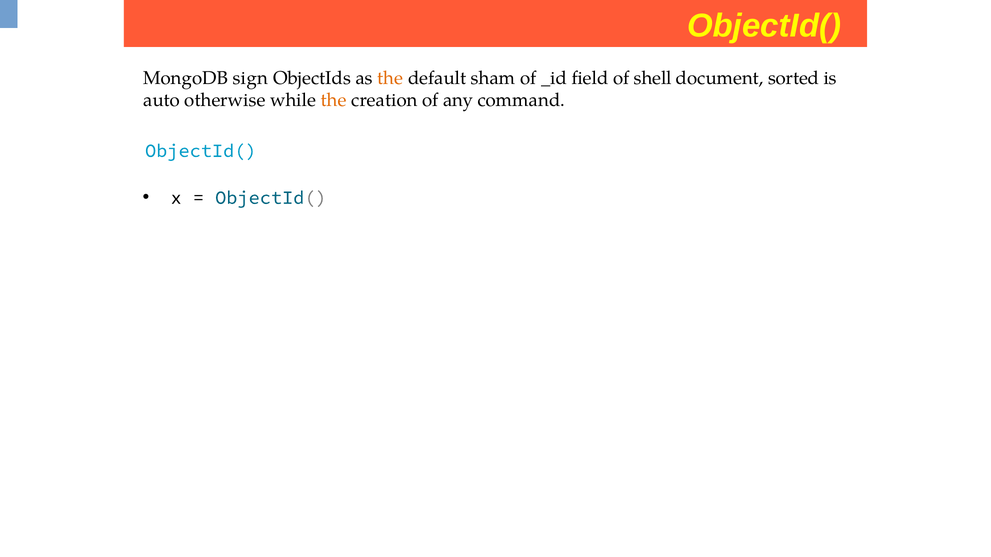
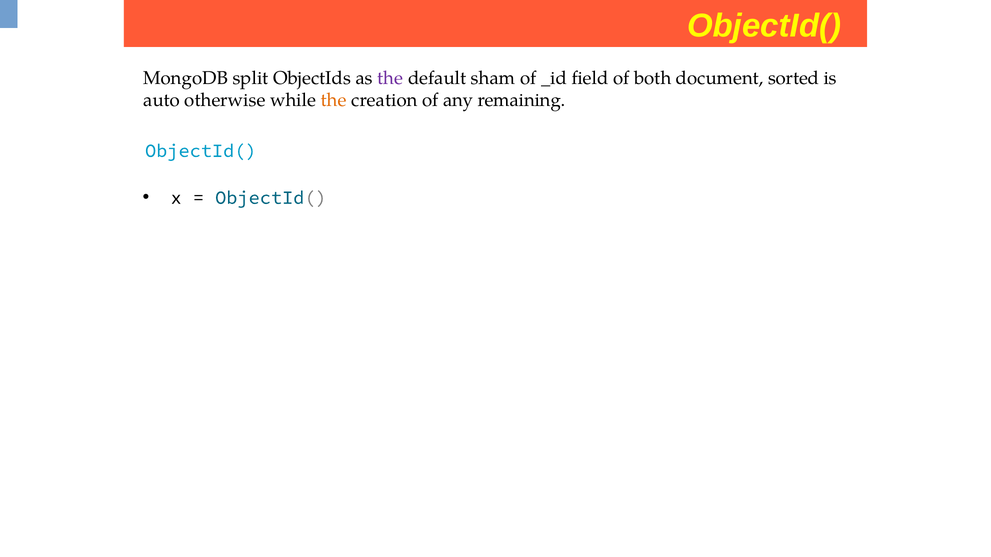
sign: sign -> split
the at (390, 78) colour: orange -> purple
shell: shell -> both
command: command -> remaining
